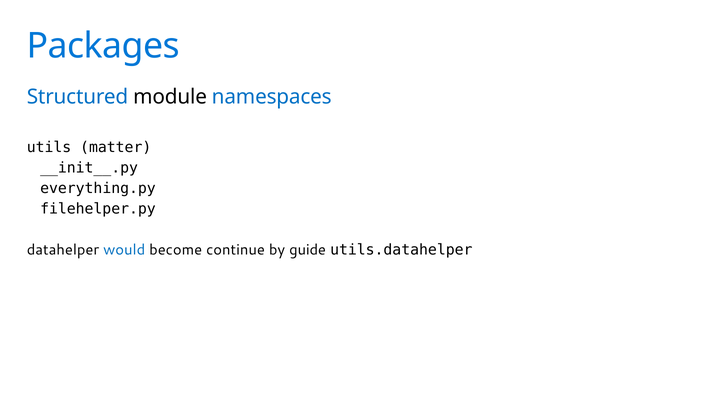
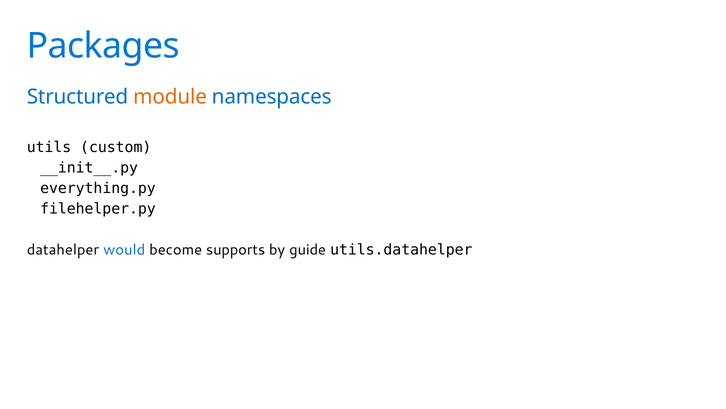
module colour: black -> orange
matter: matter -> custom
continue: continue -> supports
